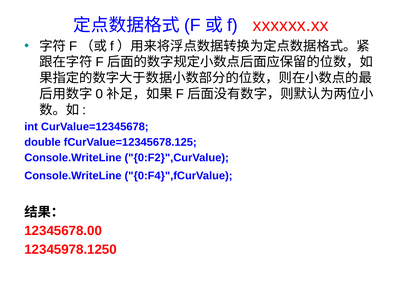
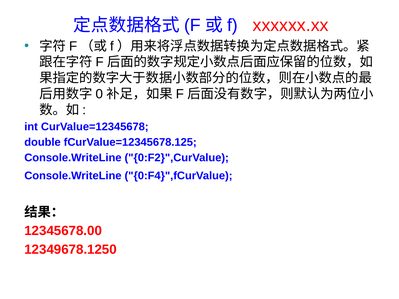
12345978.1250: 12345978.1250 -> 12349678.1250
